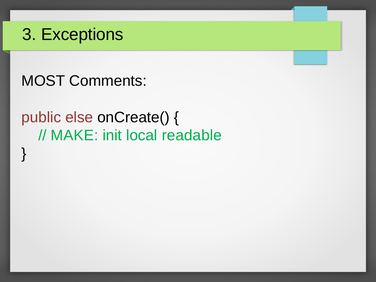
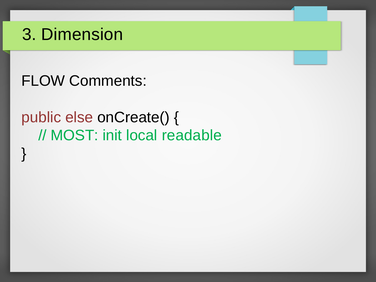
Exceptions: Exceptions -> Dimension
MOST: MOST -> FLOW
MAKE: MAKE -> MOST
